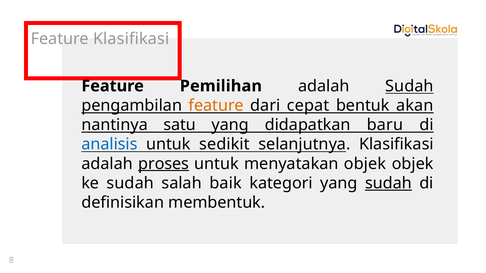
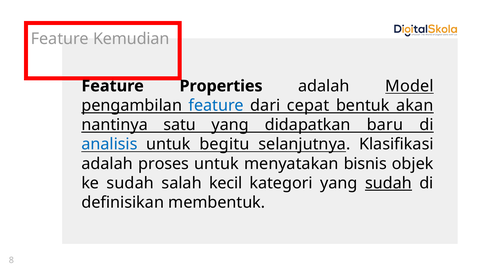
Feature Klasifikasi: Klasifikasi -> Kemudian
Pemilihan: Pemilihan -> Properties
adalah Sudah: Sudah -> Model
feature at (216, 106) colour: orange -> blue
sedikit: sedikit -> begitu
proses underline: present -> none
menyatakan objek: objek -> bisnis
baik: baik -> kecil
